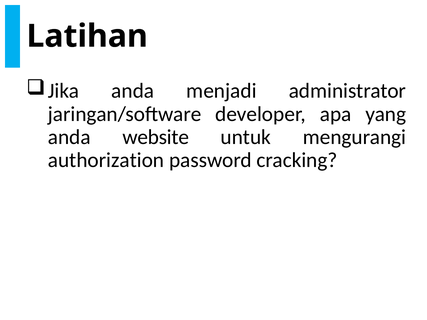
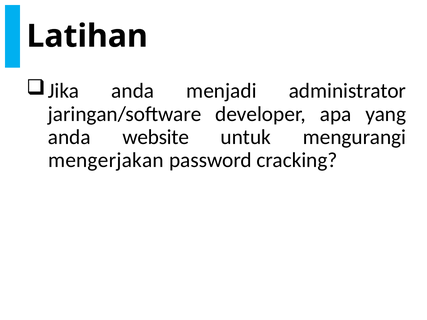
authorization: authorization -> mengerjakan
